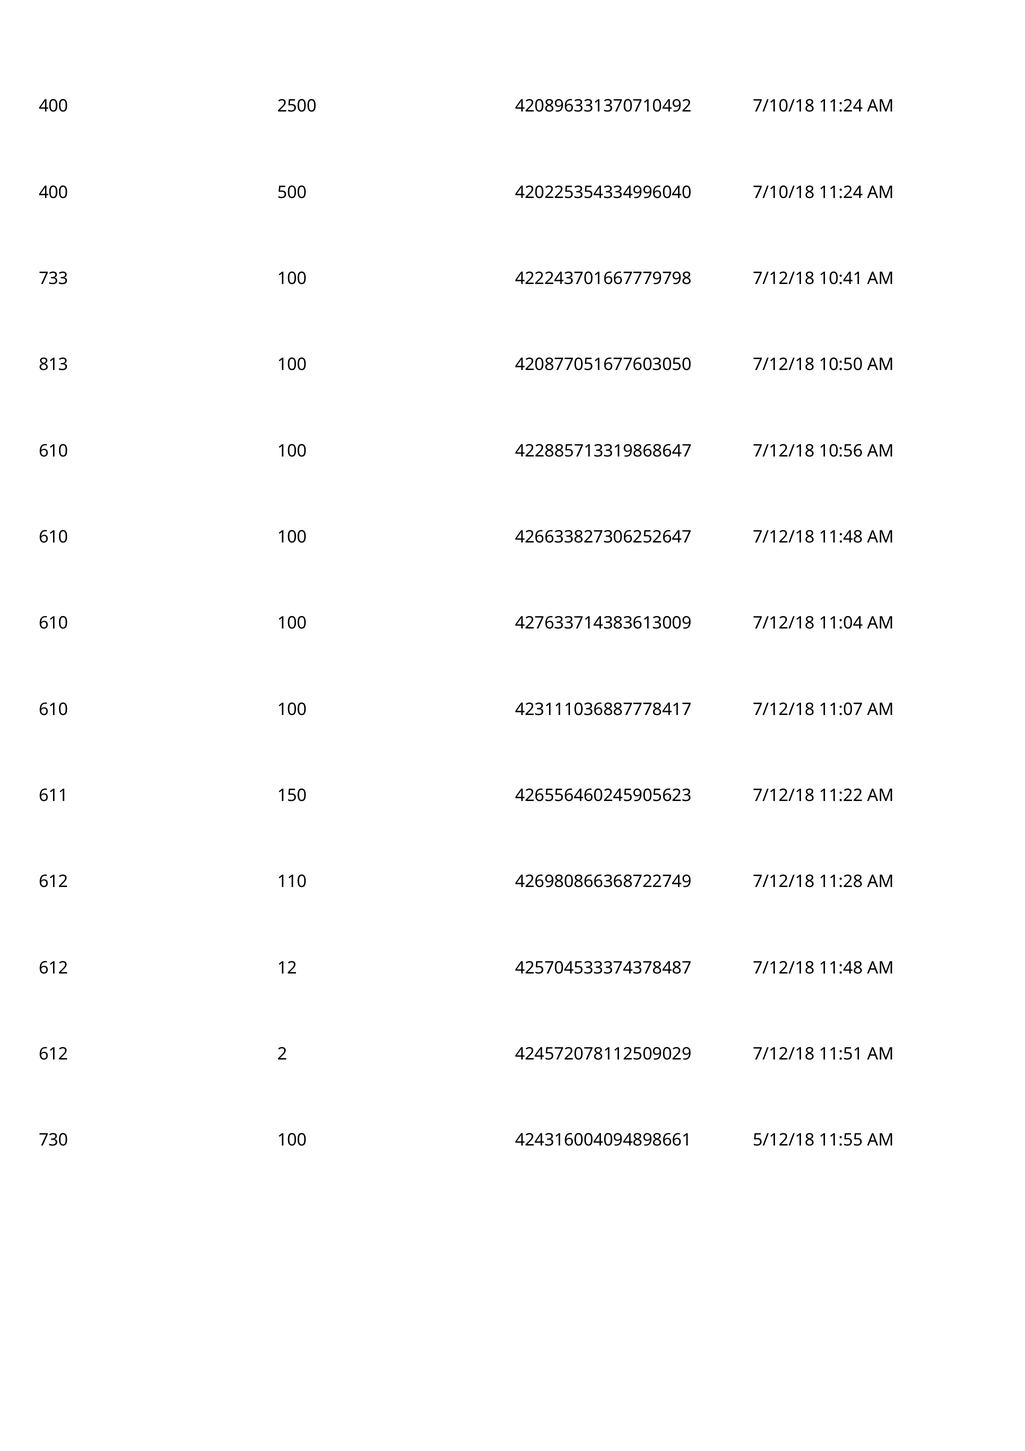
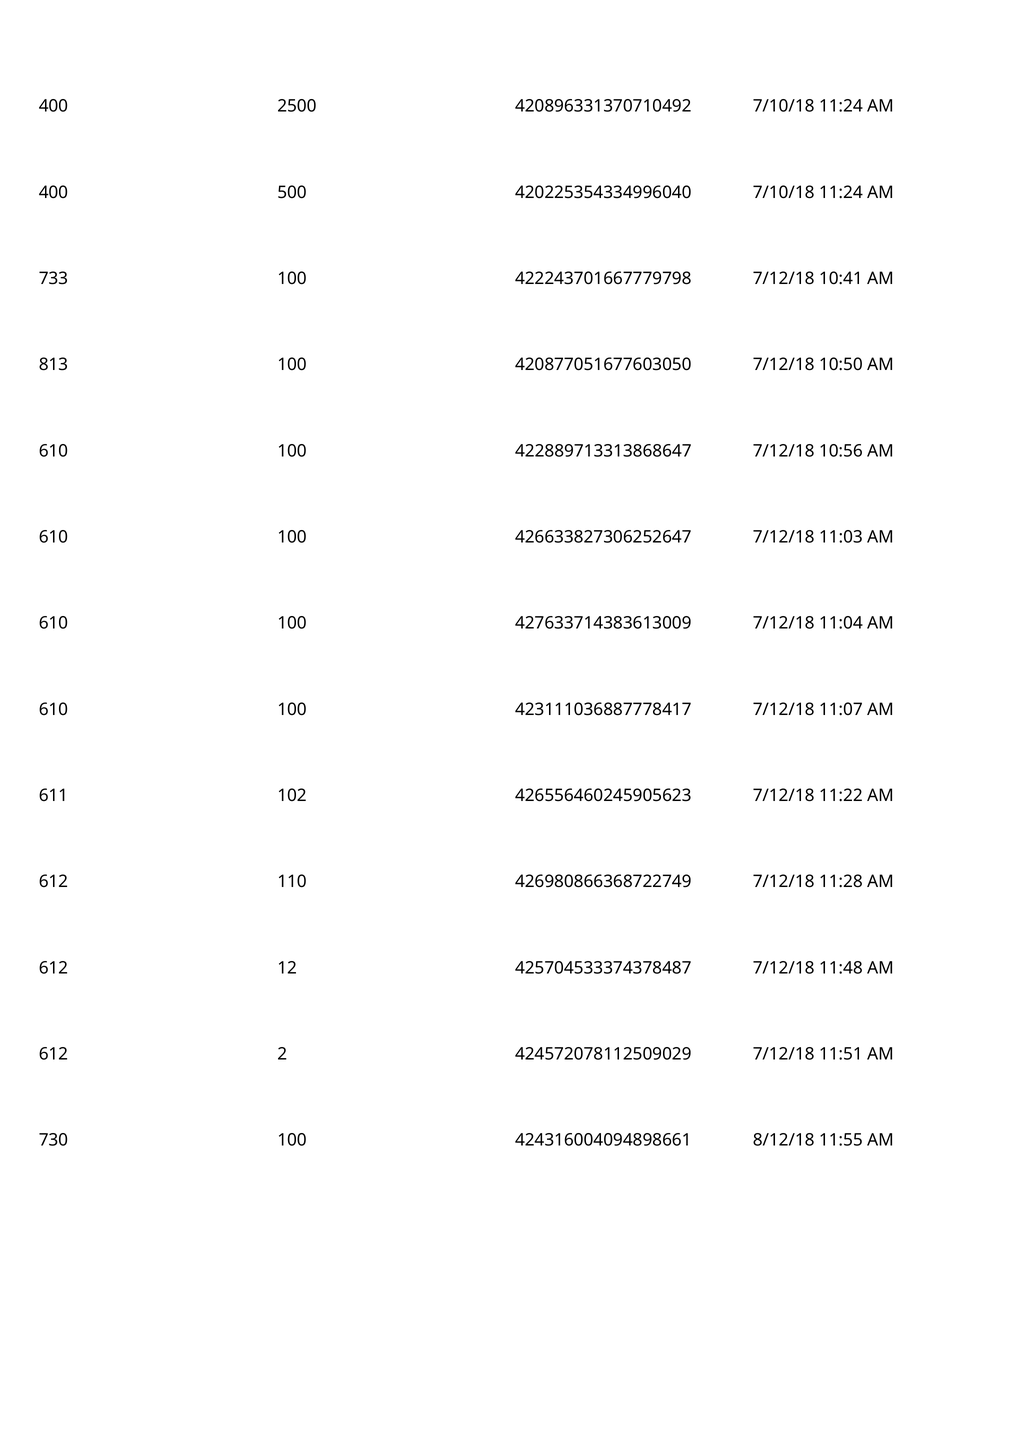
422885713319868647: 422885713319868647 -> 422889713313868647
426633827306252647 7/12/18 11:48: 11:48 -> 11:03
150: 150 -> 102
5/12/18: 5/12/18 -> 8/12/18
